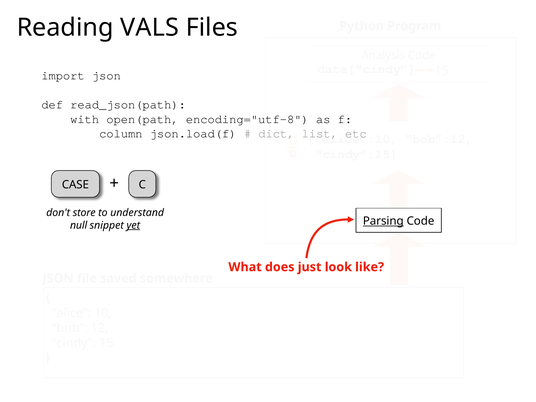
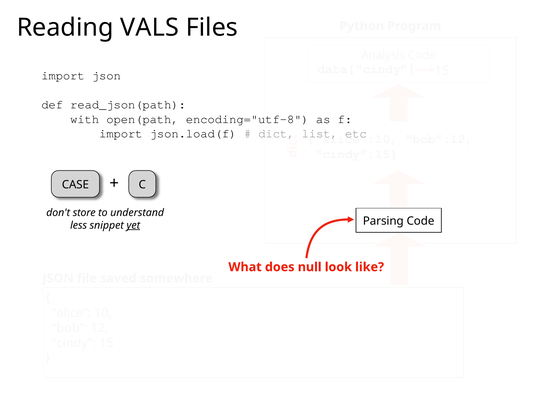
column at (121, 134): column -> import
Parsing underline: present -> none
null: null -> less
just: just -> null
